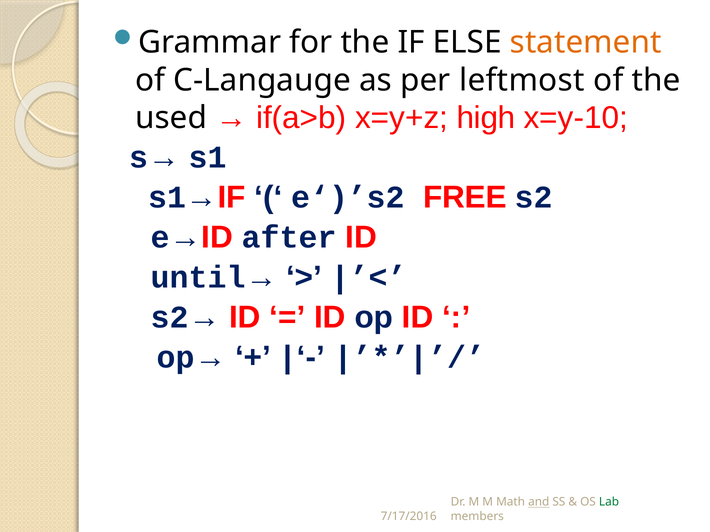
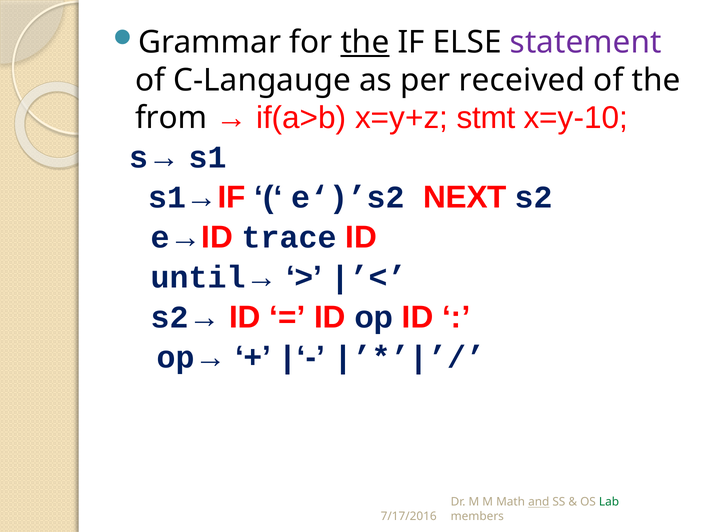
the at (365, 42) underline: none -> present
statement colour: orange -> purple
leftmost: leftmost -> received
used: used -> from
high: high -> stmt
FREE: FREE -> NEXT
after: after -> trace
